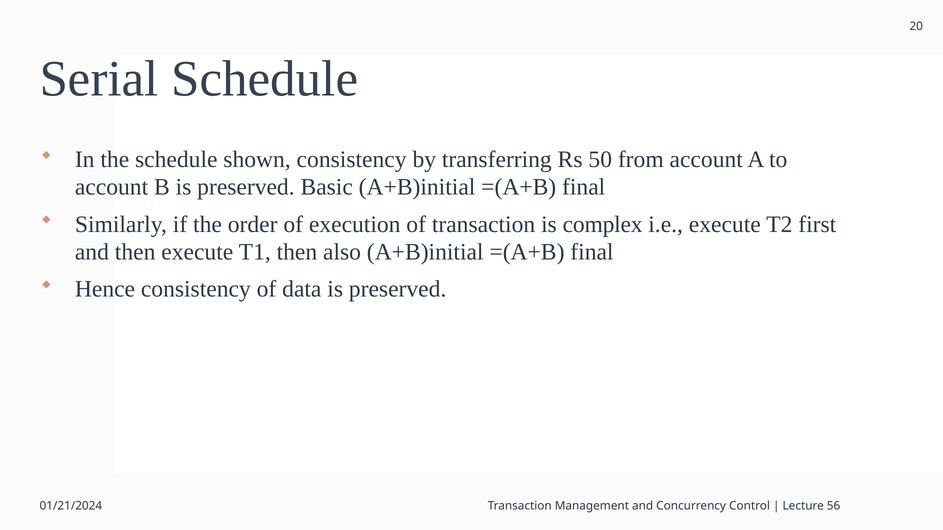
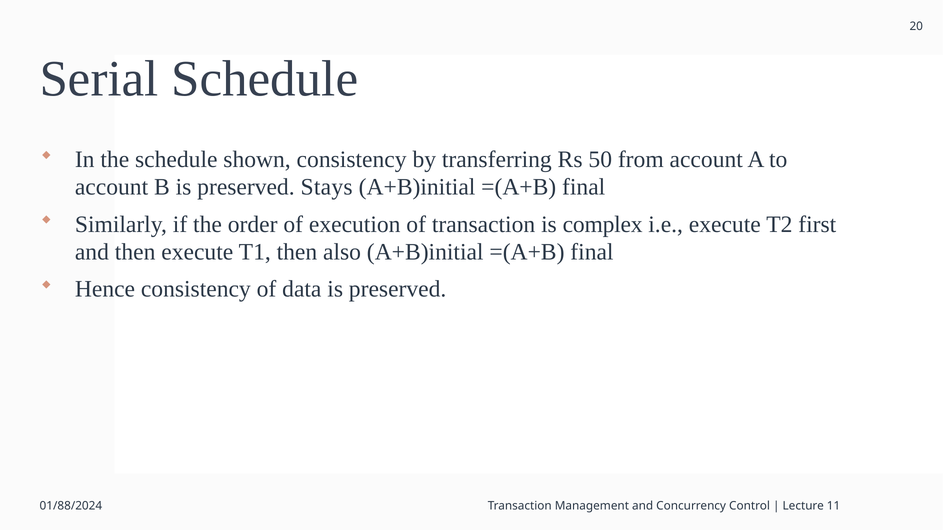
Basic: Basic -> Stays
01/21/2024: 01/21/2024 -> 01/88/2024
56: 56 -> 11
